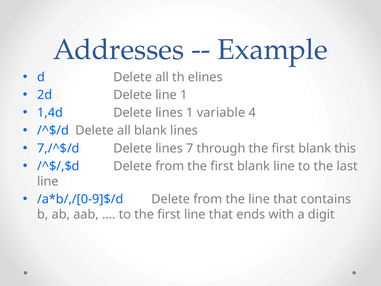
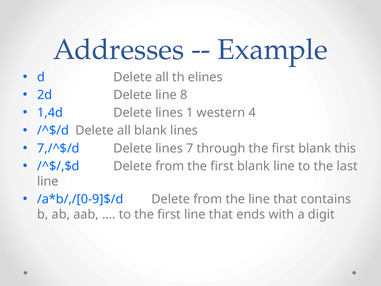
line 1: 1 -> 8
variable: variable -> western
